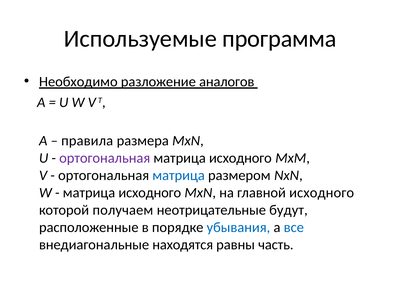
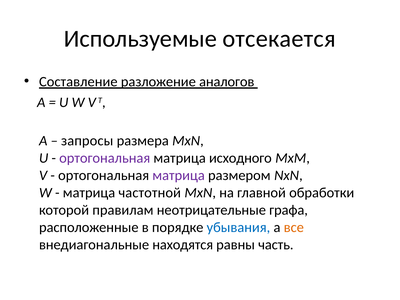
программа: программа -> отсекается
Необходимо: Необходимо -> Составление
правила: правила -> запросы
матрица at (179, 175) colour: blue -> purple
исходного at (150, 193): исходного -> частотной
главной исходного: исходного -> обработки
получаем: получаем -> правилам
будут: будут -> графа
все colour: blue -> orange
